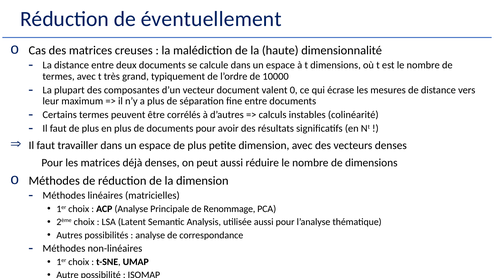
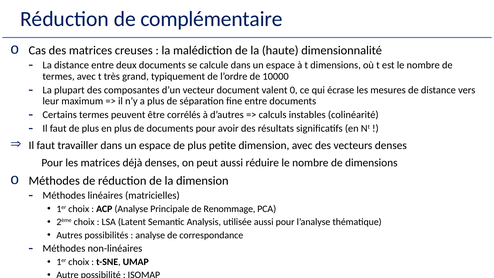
éventuellement: éventuellement -> complémentaire
